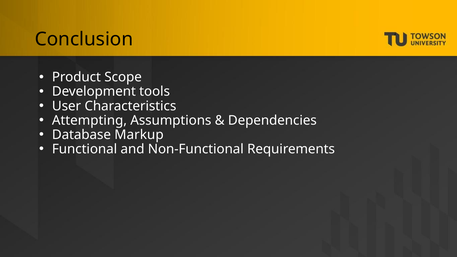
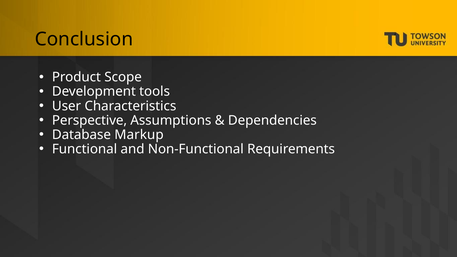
Attempting: Attempting -> Perspective
